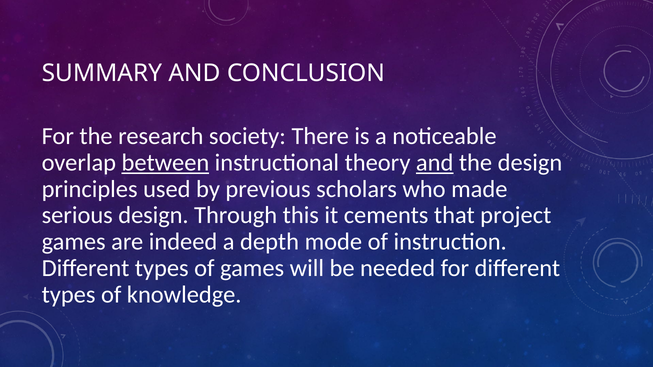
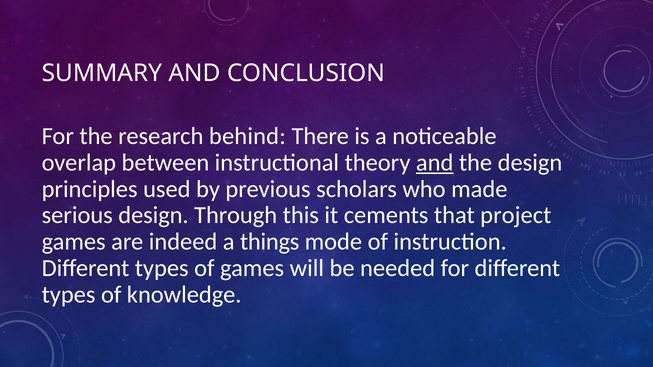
society: society -> behind
between underline: present -> none
depth: depth -> things
